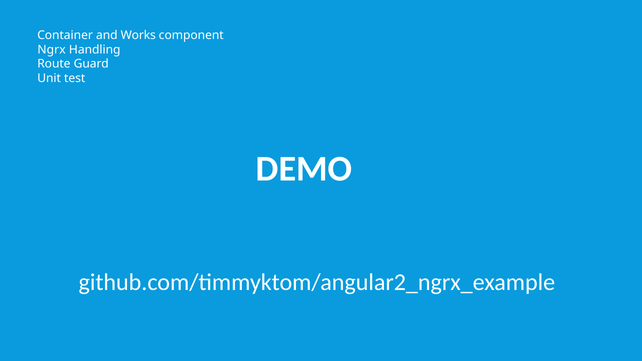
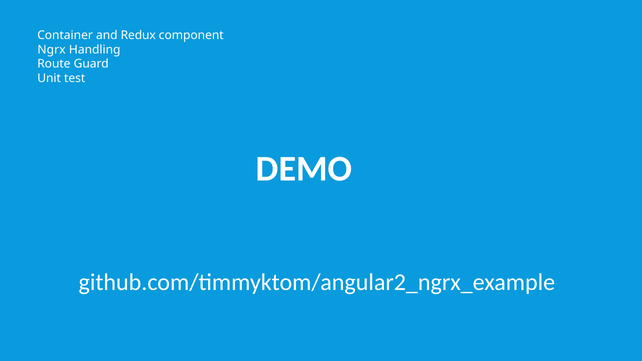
Works: Works -> Redux
